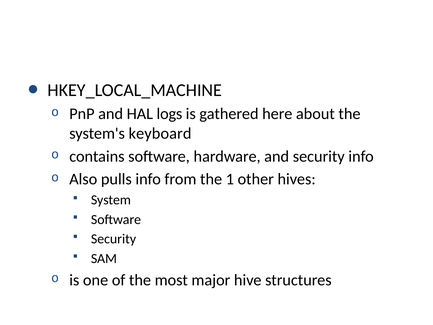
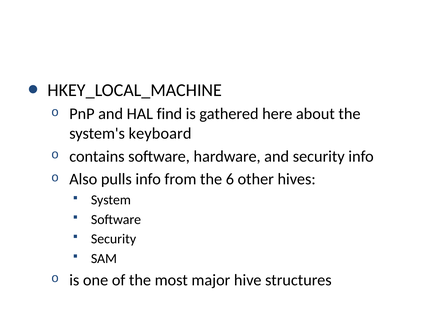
logs: logs -> find
1: 1 -> 6
